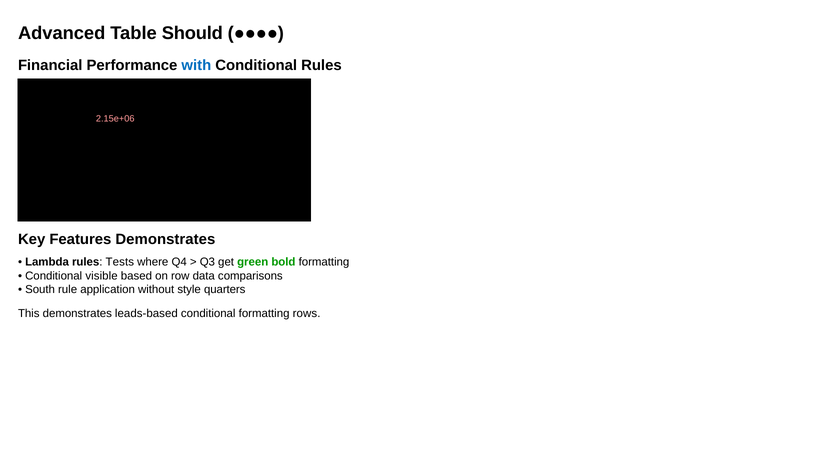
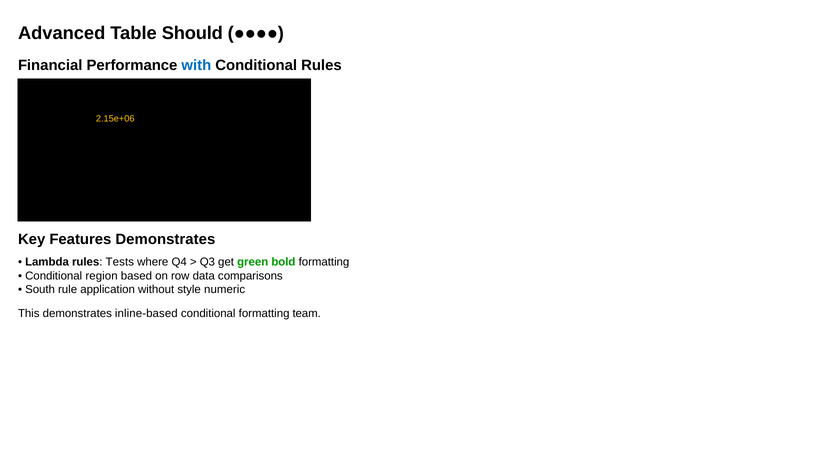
2.15e+06 colour: pink -> yellow
visible: visible -> region
quarters: quarters -> numeric
leads-based: leads-based -> inline-based
rows: rows -> team
